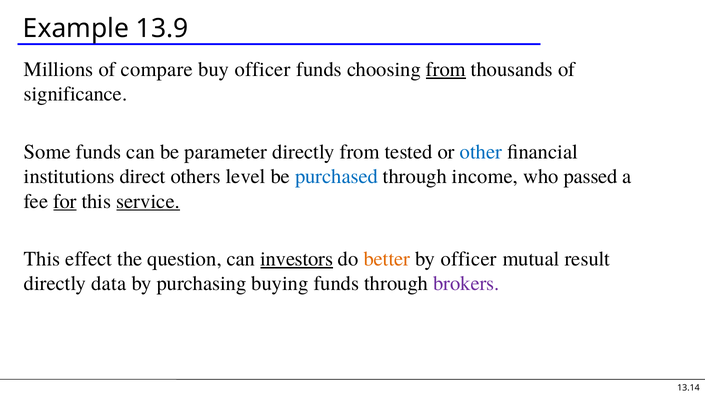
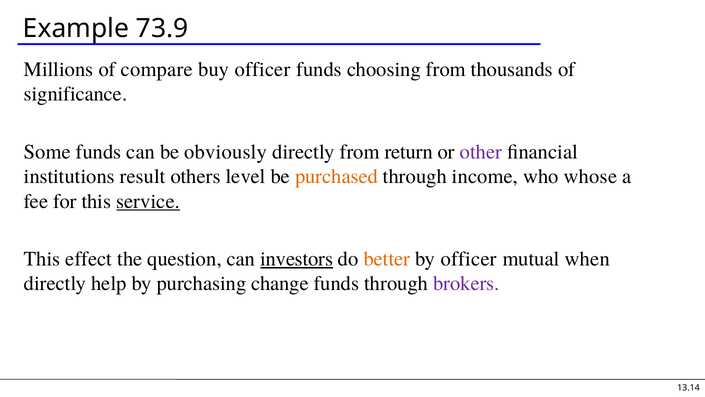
13.9: 13.9 -> 73.9
from at (446, 69) underline: present -> none
parameter: parameter -> obviously
tested: tested -> return
other colour: blue -> purple
direct: direct -> result
purchased colour: blue -> orange
passed: passed -> whose
for underline: present -> none
result: result -> when
data: data -> help
buying: buying -> change
